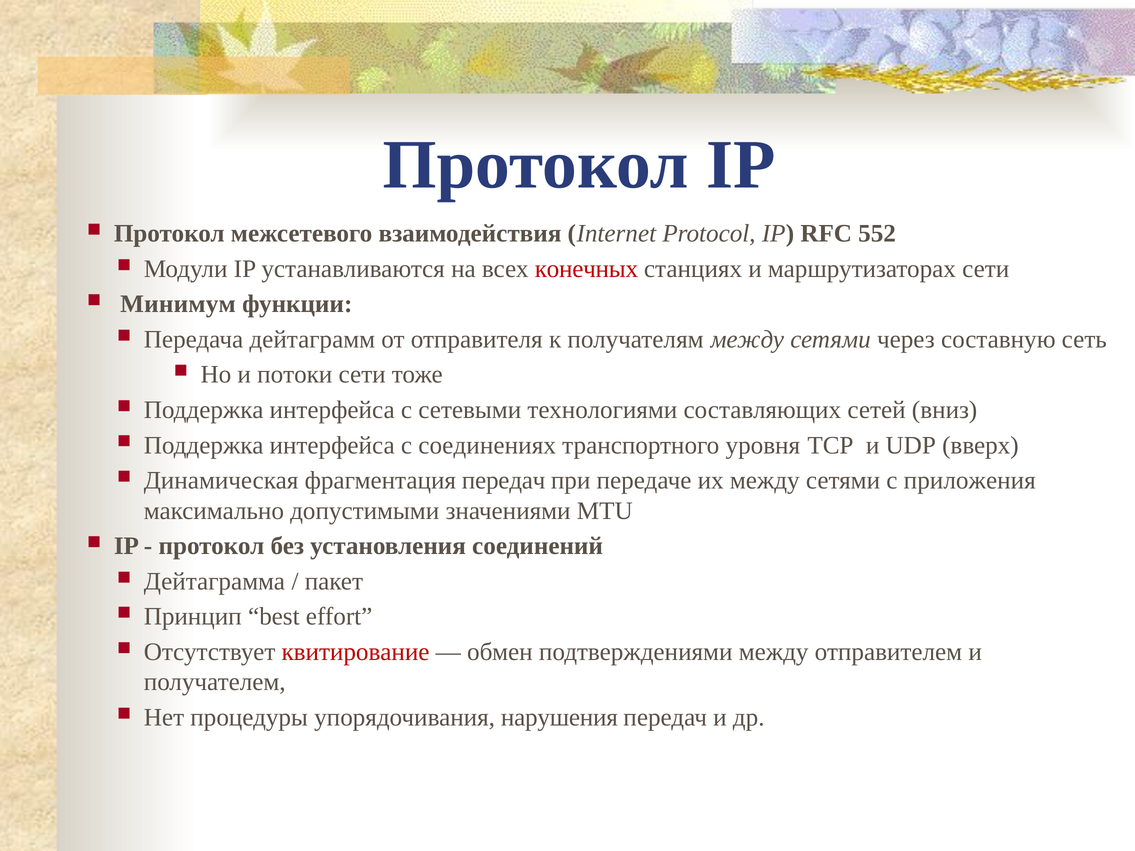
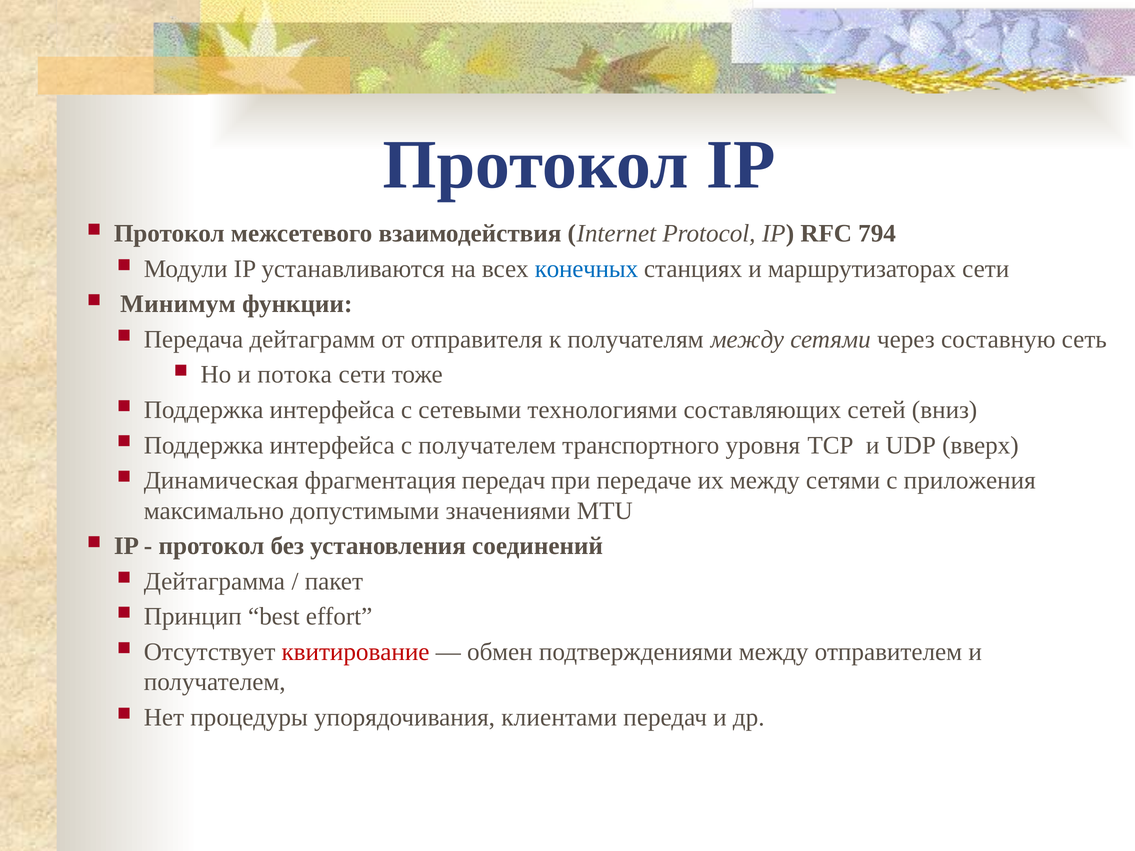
552: 552 -> 794
конечных colour: red -> blue
потоки: потоки -> потока
с соединениях: соединениях -> получателем
нарушения: нарушения -> клиентами
